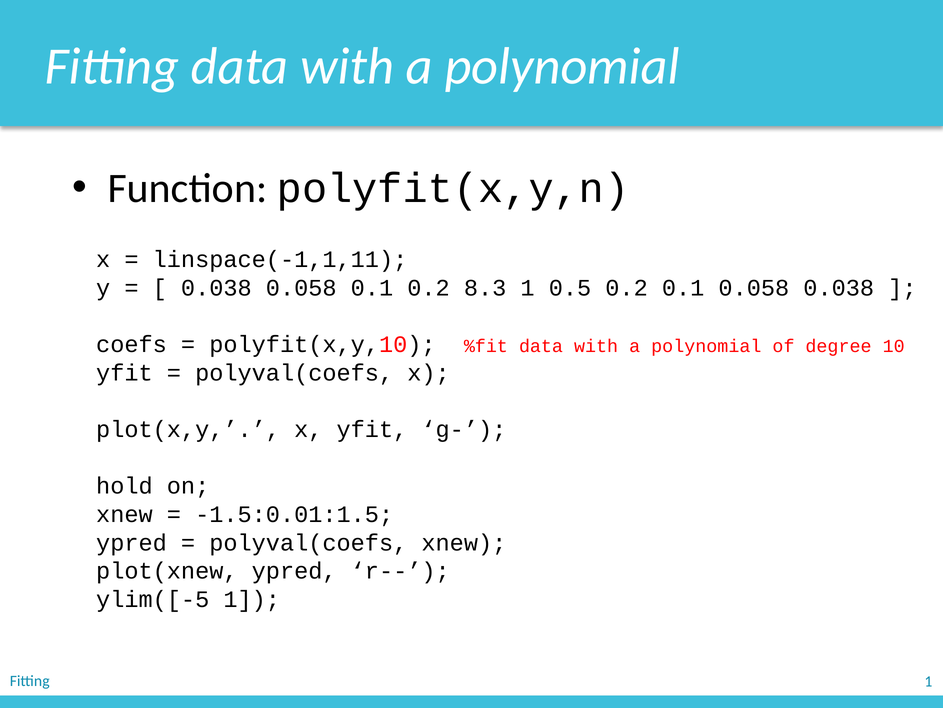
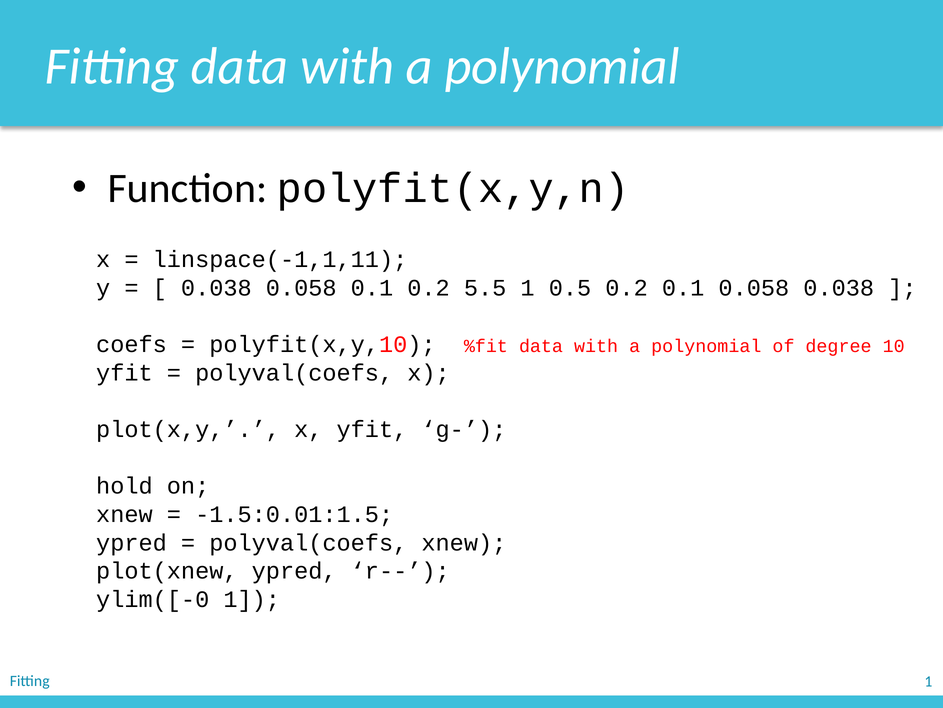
8.3: 8.3 -> 5.5
ylim([-5: ylim([-5 -> ylim([-0
